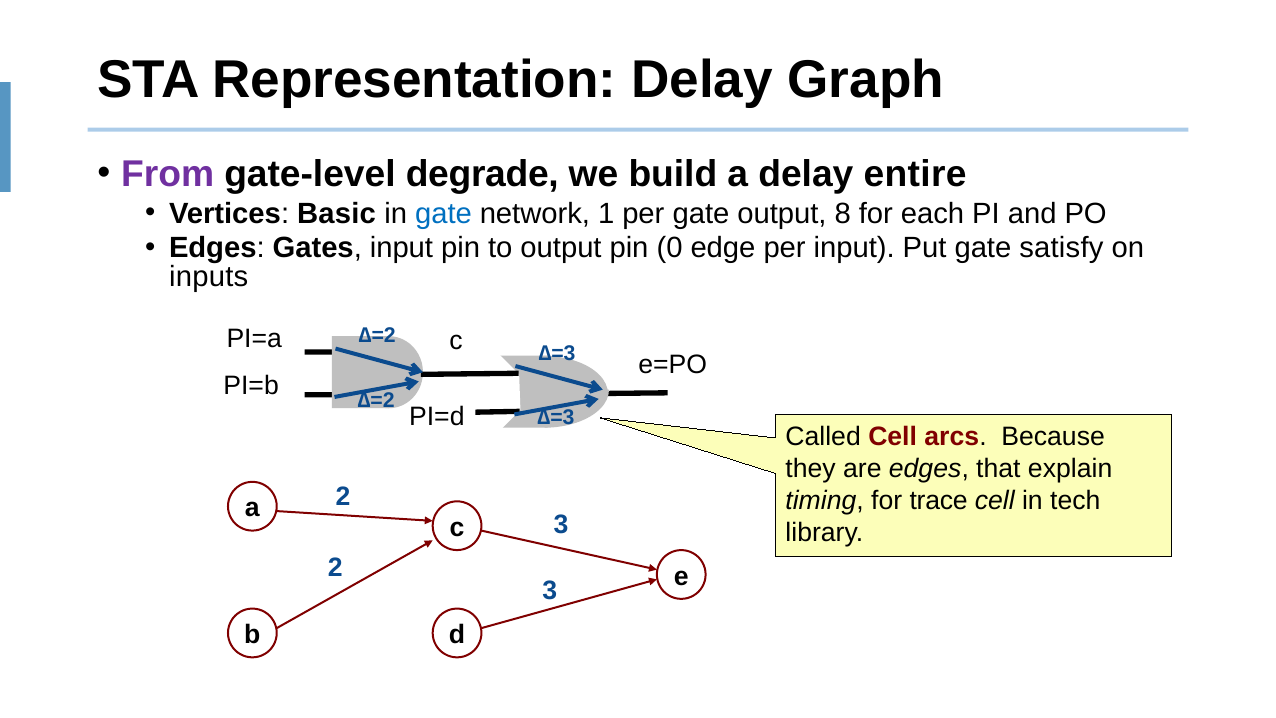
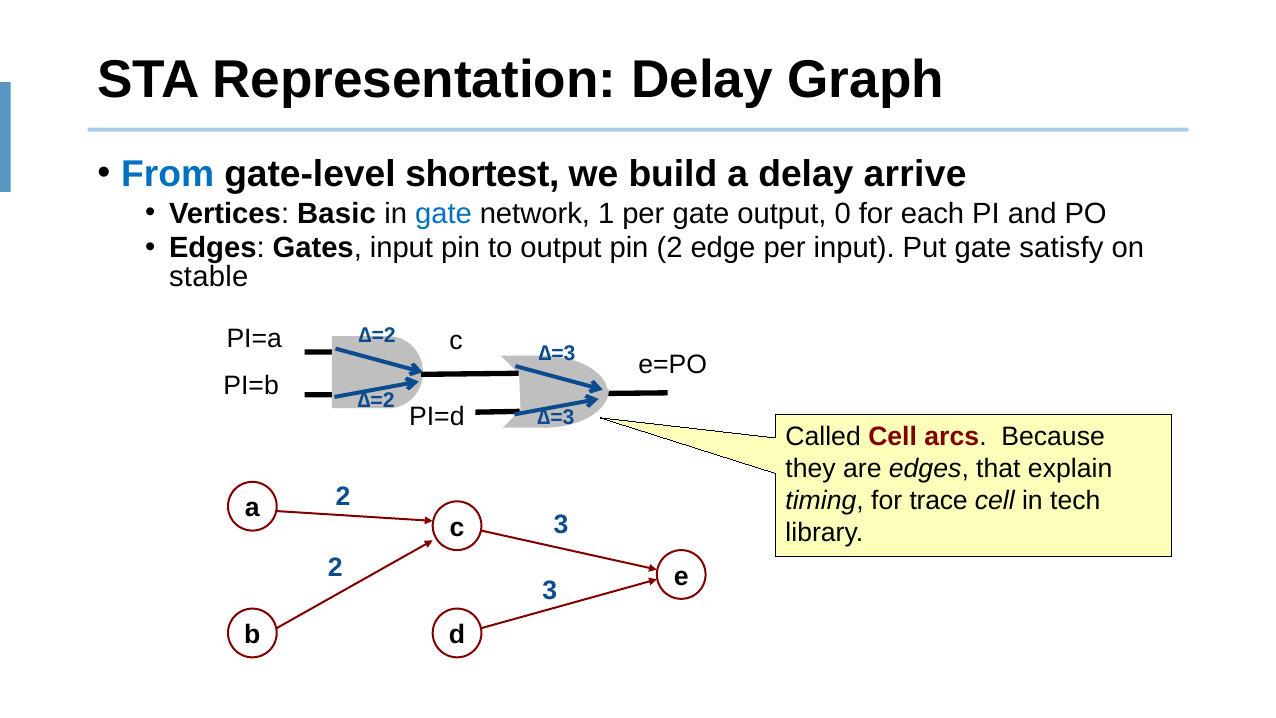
From colour: purple -> blue
degrade: degrade -> shortest
entire: entire -> arrive
8: 8 -> 0
pin 0: 0 -> 2
inputs: inputs -> stable
